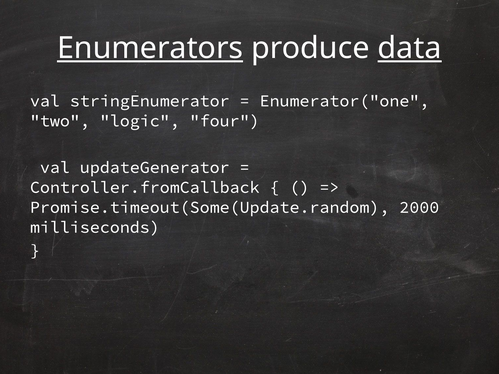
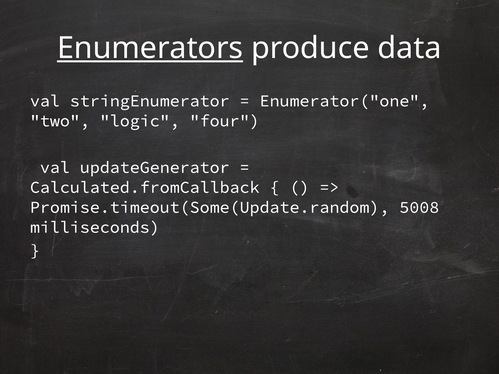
data underline: present -> none
Controller.fromCallback: Controller.fromCallback -> Calculated.fromCallback
2000: 2000 -> 5008
